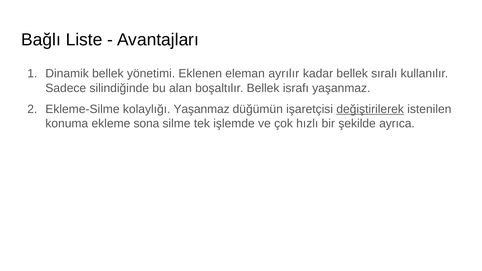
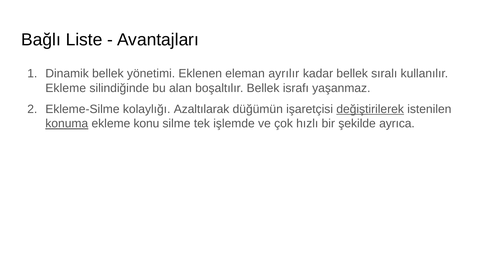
Sadece at (66, 88): Sadece -> Ekleme
kolaylığı Yaşanmaz: Yaşanmaz -> Azaltılarak
konuma underline: none -> present
sona: sona -> konu
